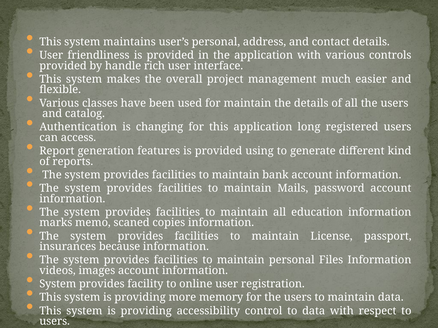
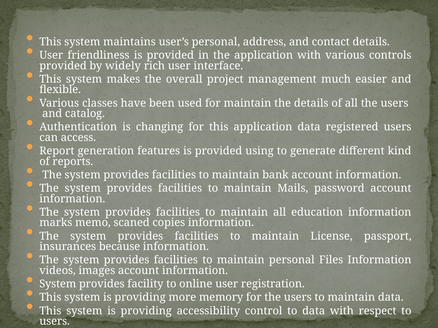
handle: handle -> widely
application long: long -> data
